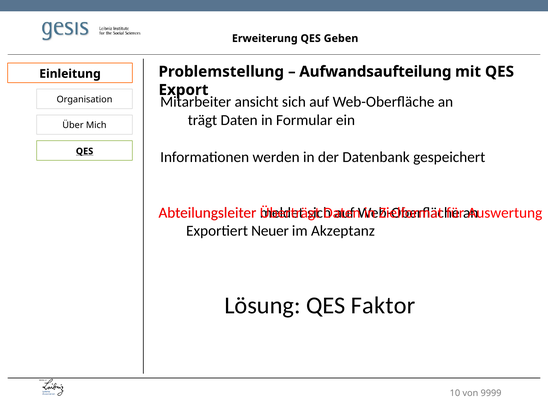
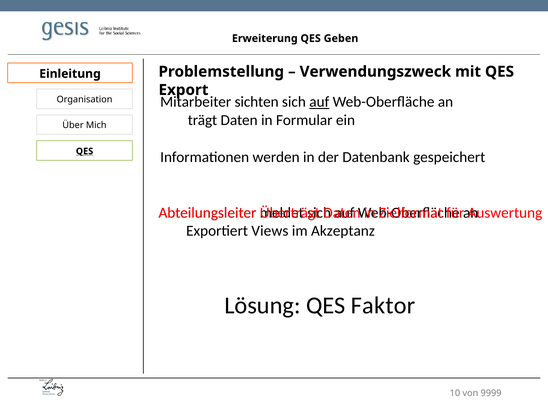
Aufwandsaufteilung: Aufwandsaufteilung -> Verwendungszweck
ansicht: ansicht -> sichten
auf at (319, 102) underline: none -> present
Neuer: Neuer -> Views
